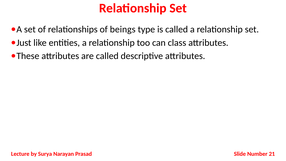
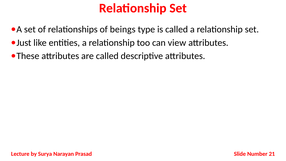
class: class -> view
